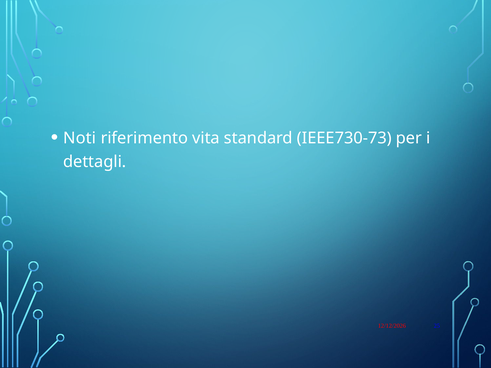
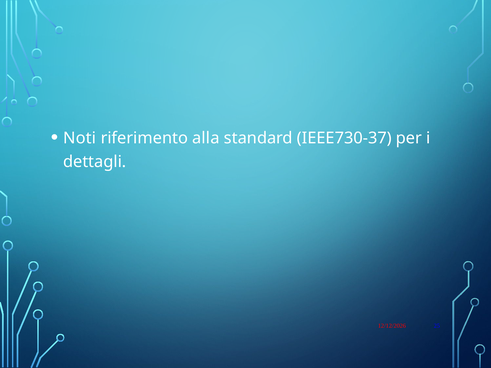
vita: vita -> alla
IEEE730-73: IEEE730-73 -> IEEE730-37
